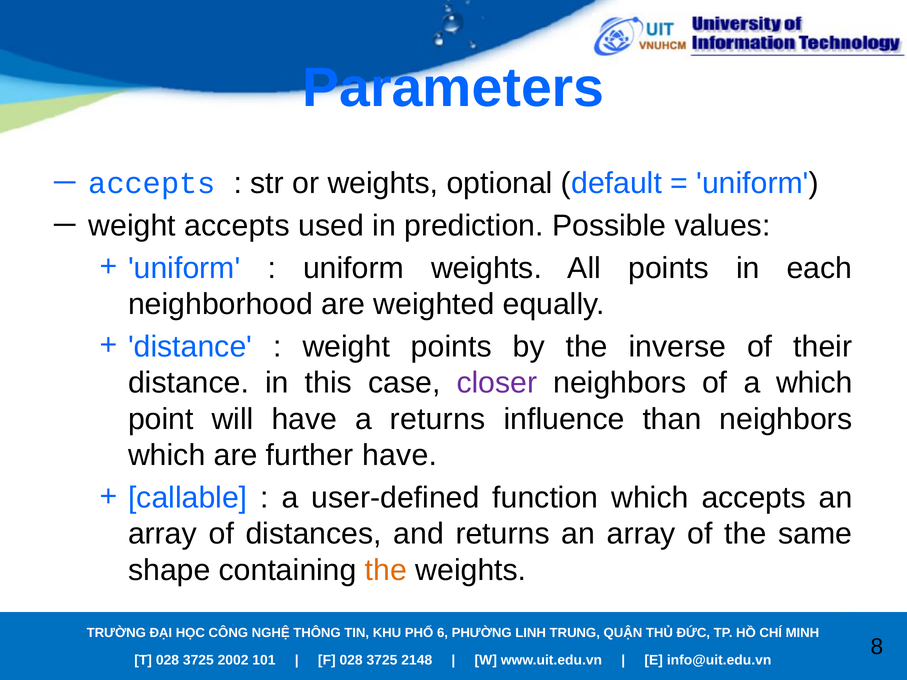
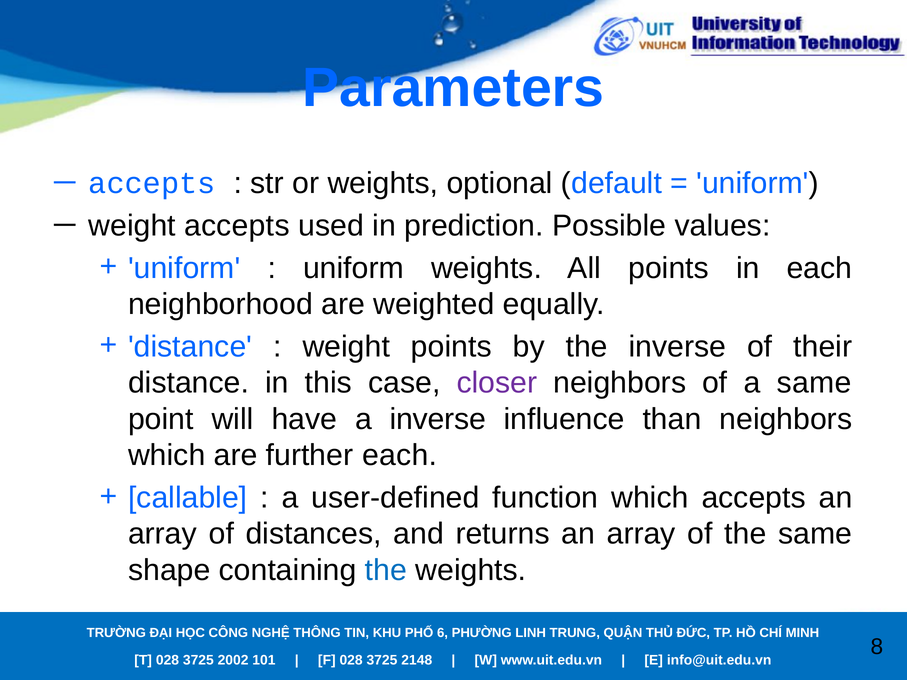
a which: which -> same
a returns: returns -> inverse
further have: have -> each
the at (386, 570) colour: orange -> blue
